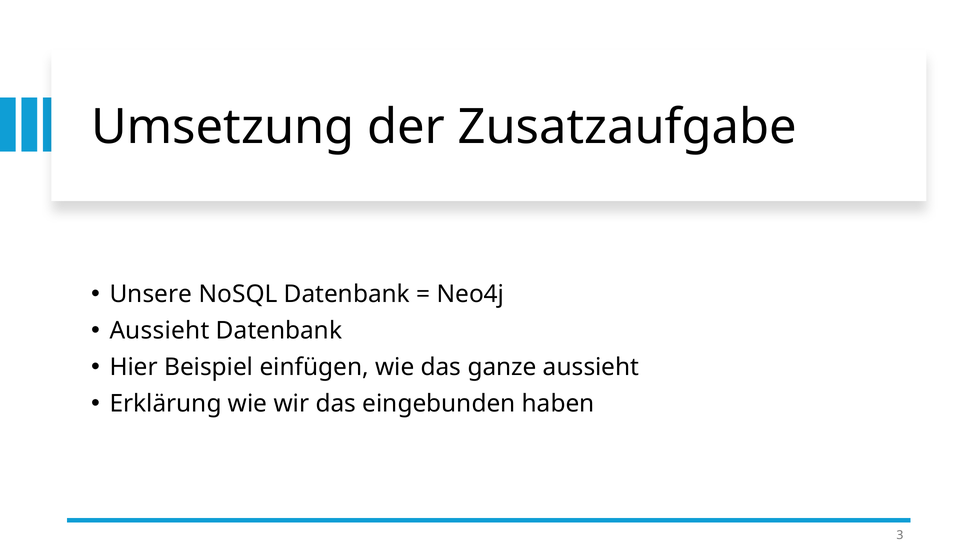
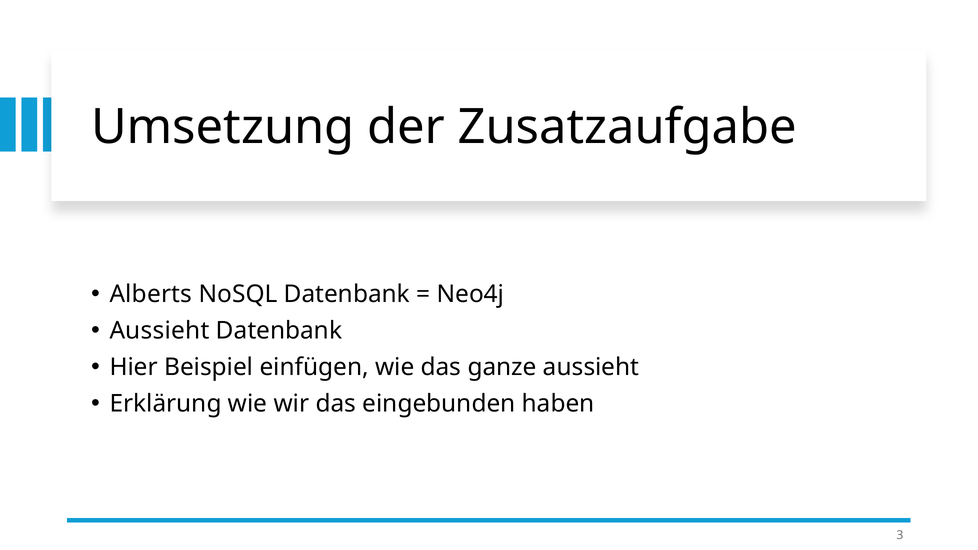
Unsere: Unsere -> Alberts
